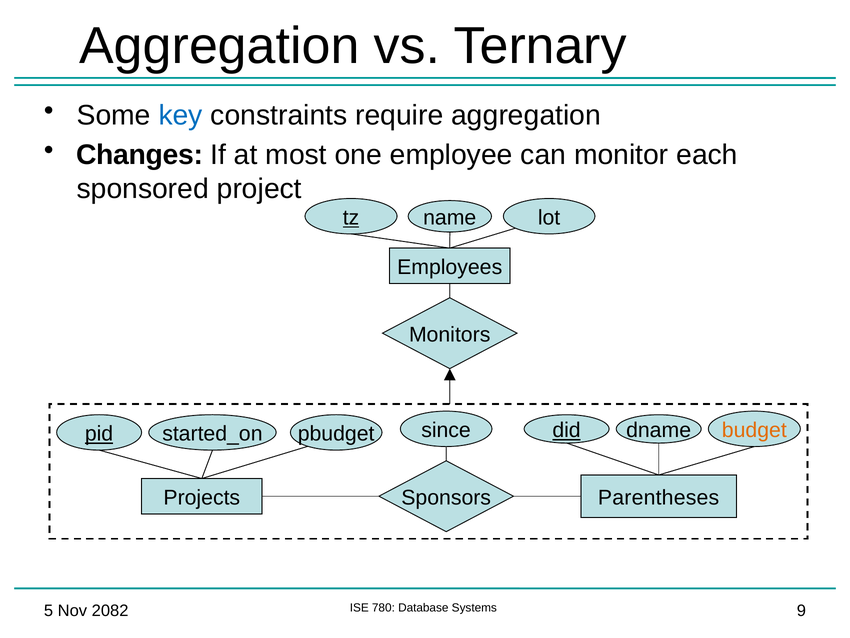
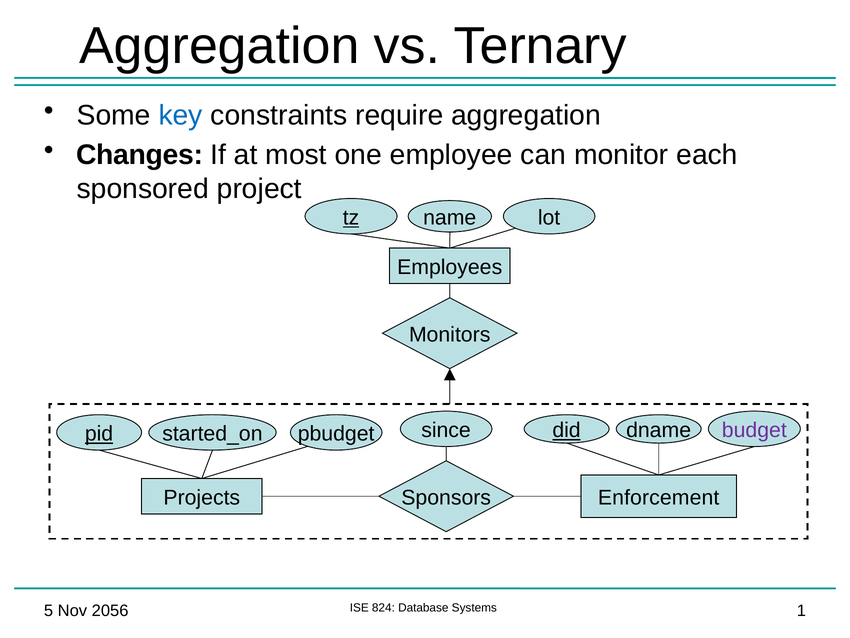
budget colour: orange -> purple
Parentheses: Parentheses -> Enforcement
780: 780 -> 824
9: 9 -> 1
2082: 2082 -> 2056
